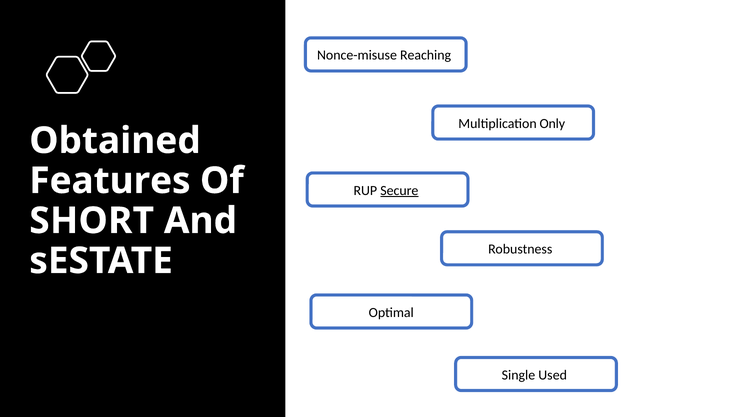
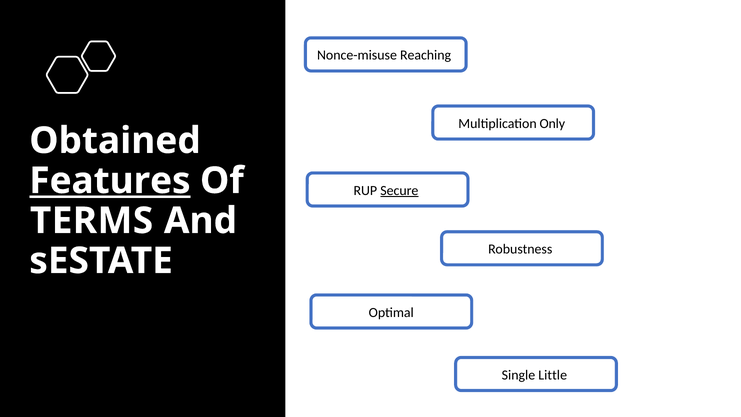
Features underline: none -> present
SHORT: SHORT -> TERMS
Used: Used -> Little
